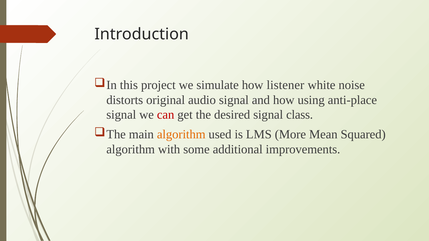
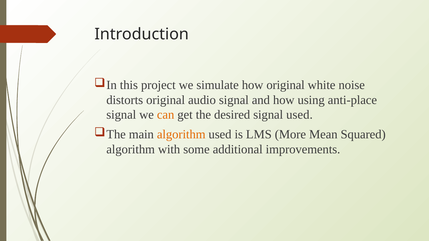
how listener: listener -> original
can colour: red -> orange
signal class: class -> used
